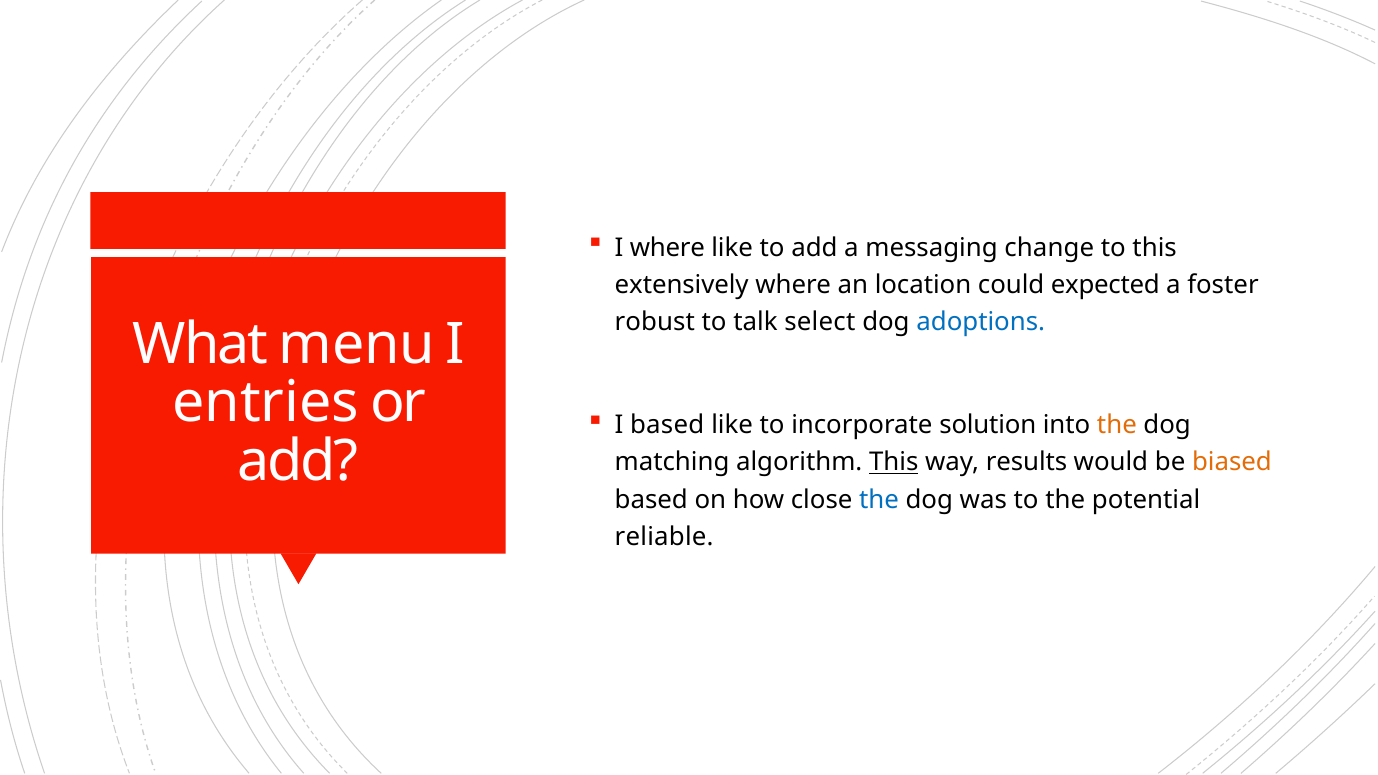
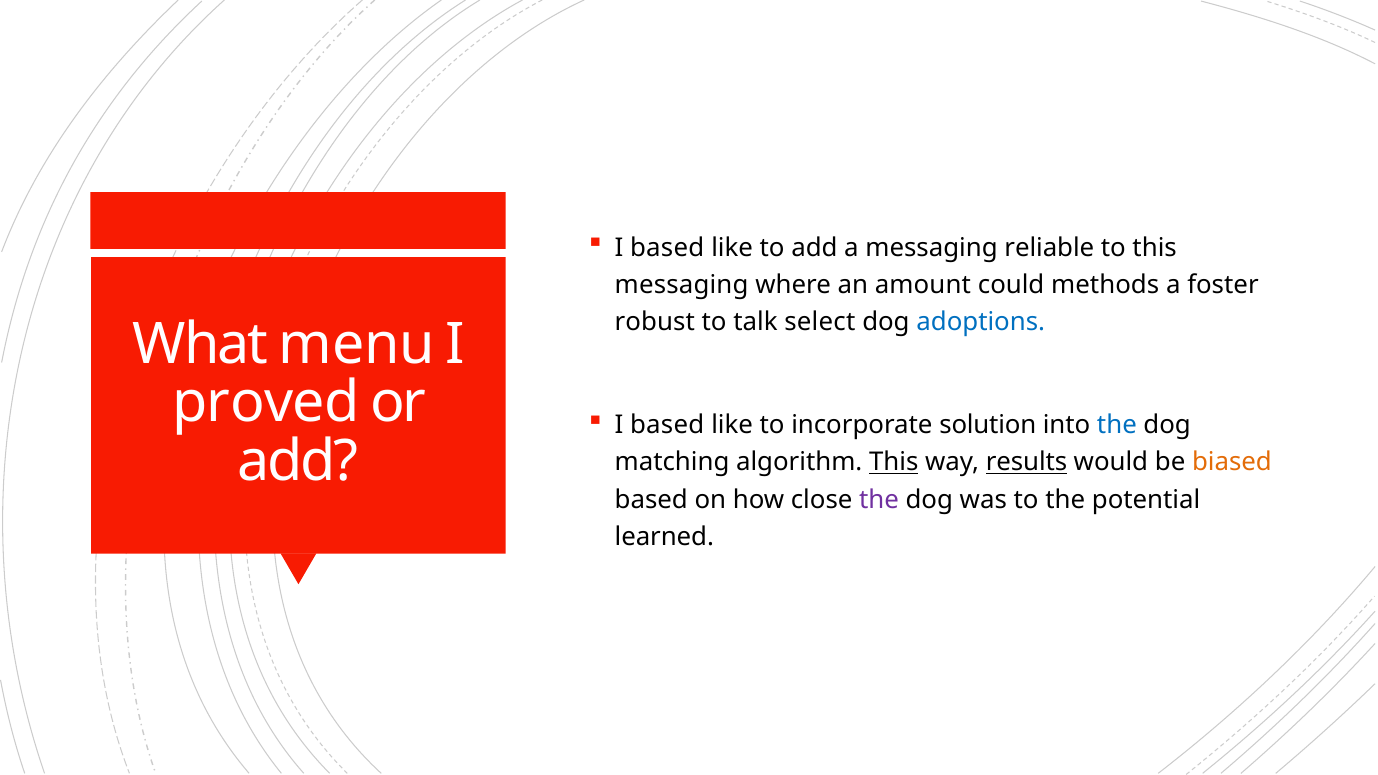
where at (667, 248): where -> based
change: change -> reliable
extensively at (682, 285): extensively -> messaging
location: location -> amount
expected: expected -> methods
entries: entries -> proved
the at (1117, 425) colour: orange -> blue
results underline: none -> present
the at (879, 500) colour: blue -> purple
reliable: reliable -> learned
